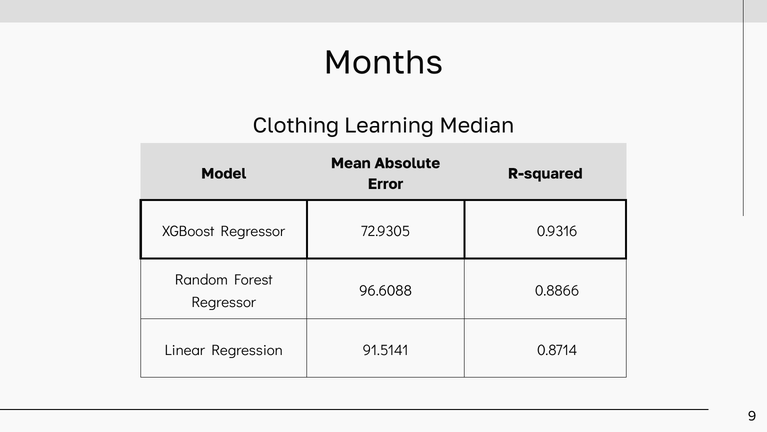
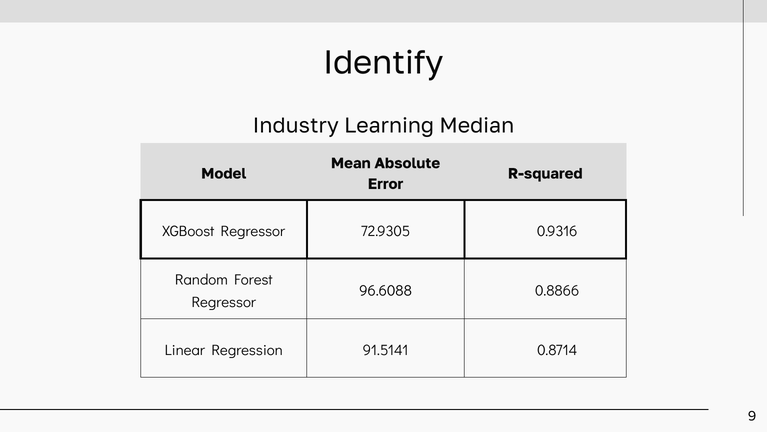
Months: Months -> Identify
Clothing: Clothing -> Industry
